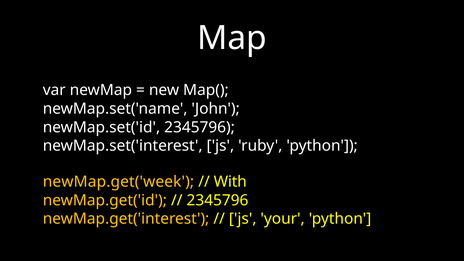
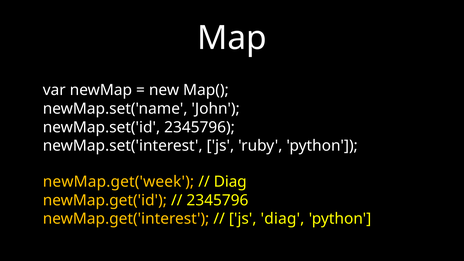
With at (230, 182): With -> Diag
js your: your -> diag
